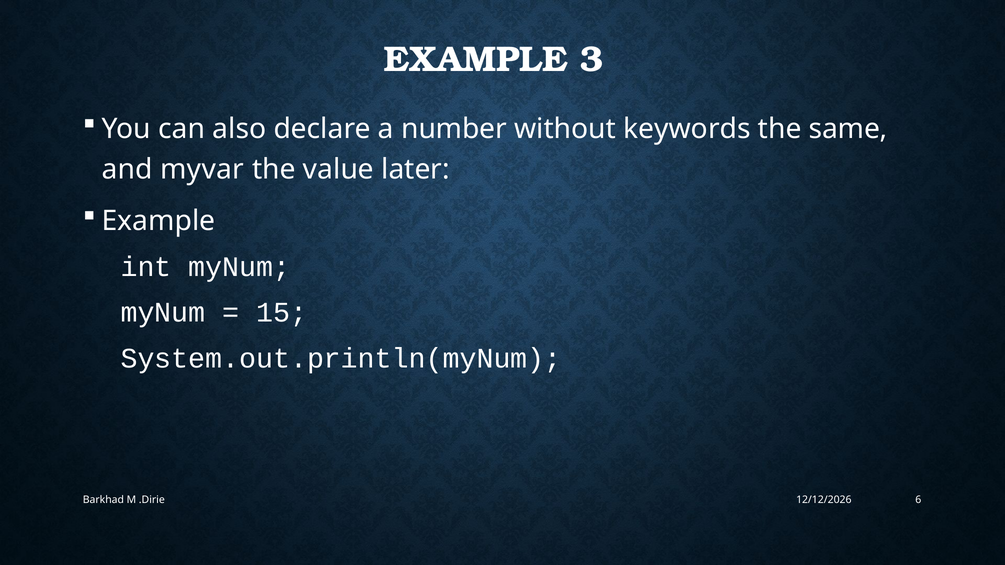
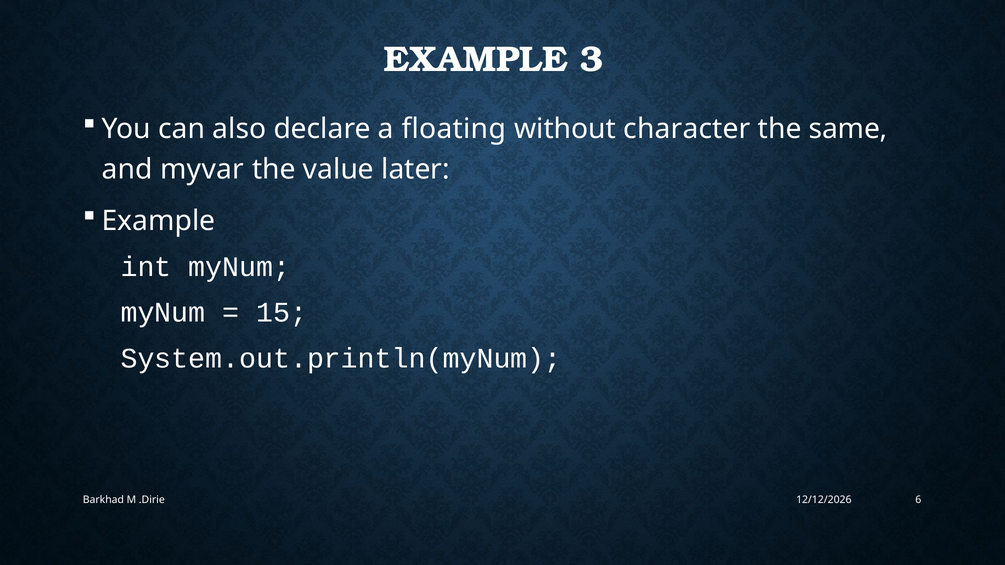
number: number -> floating
keywords: keywords -> character
